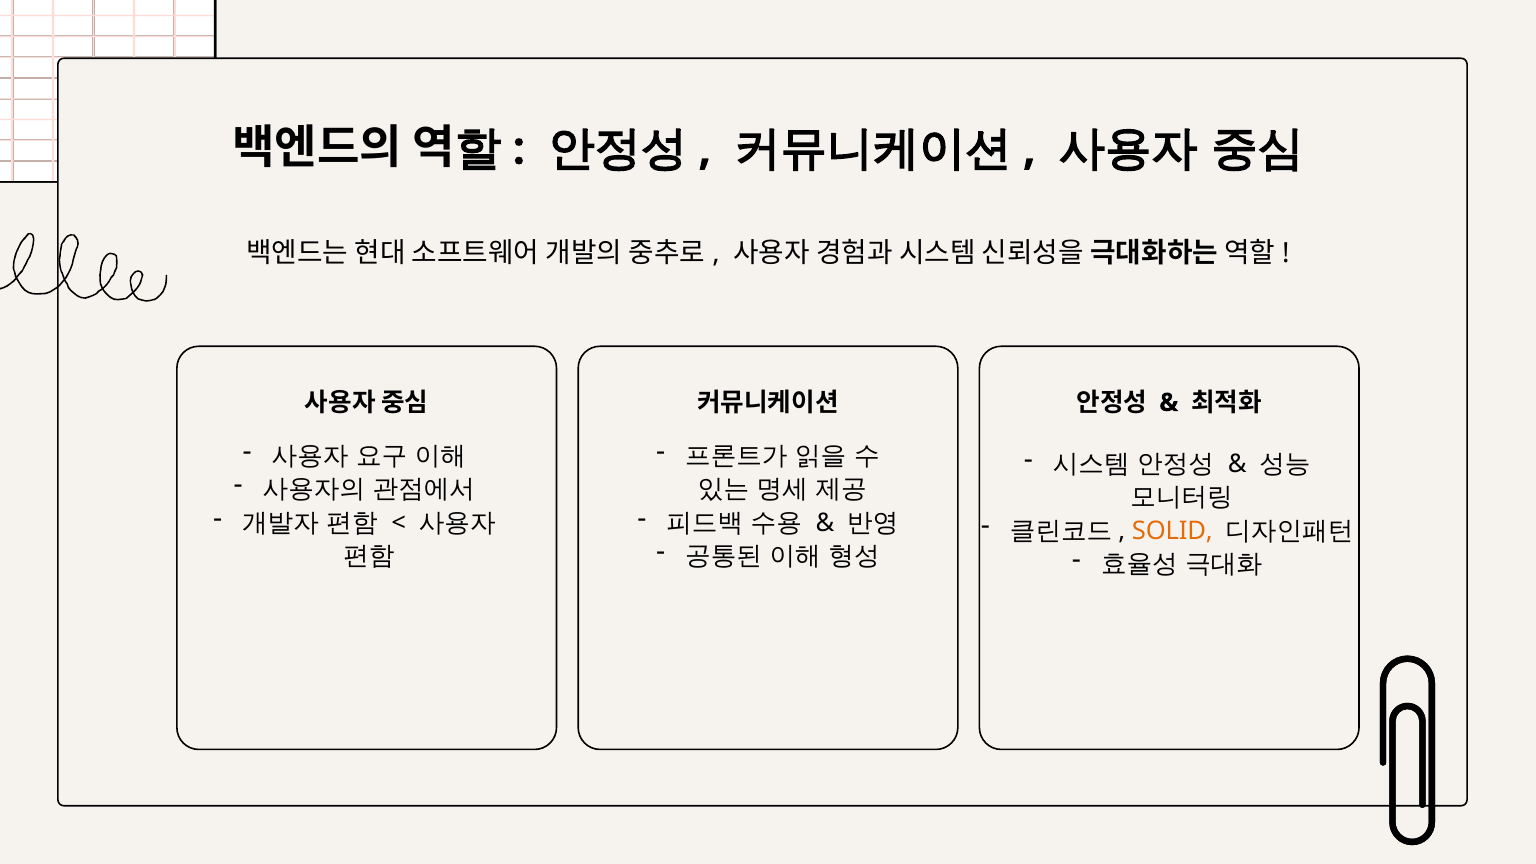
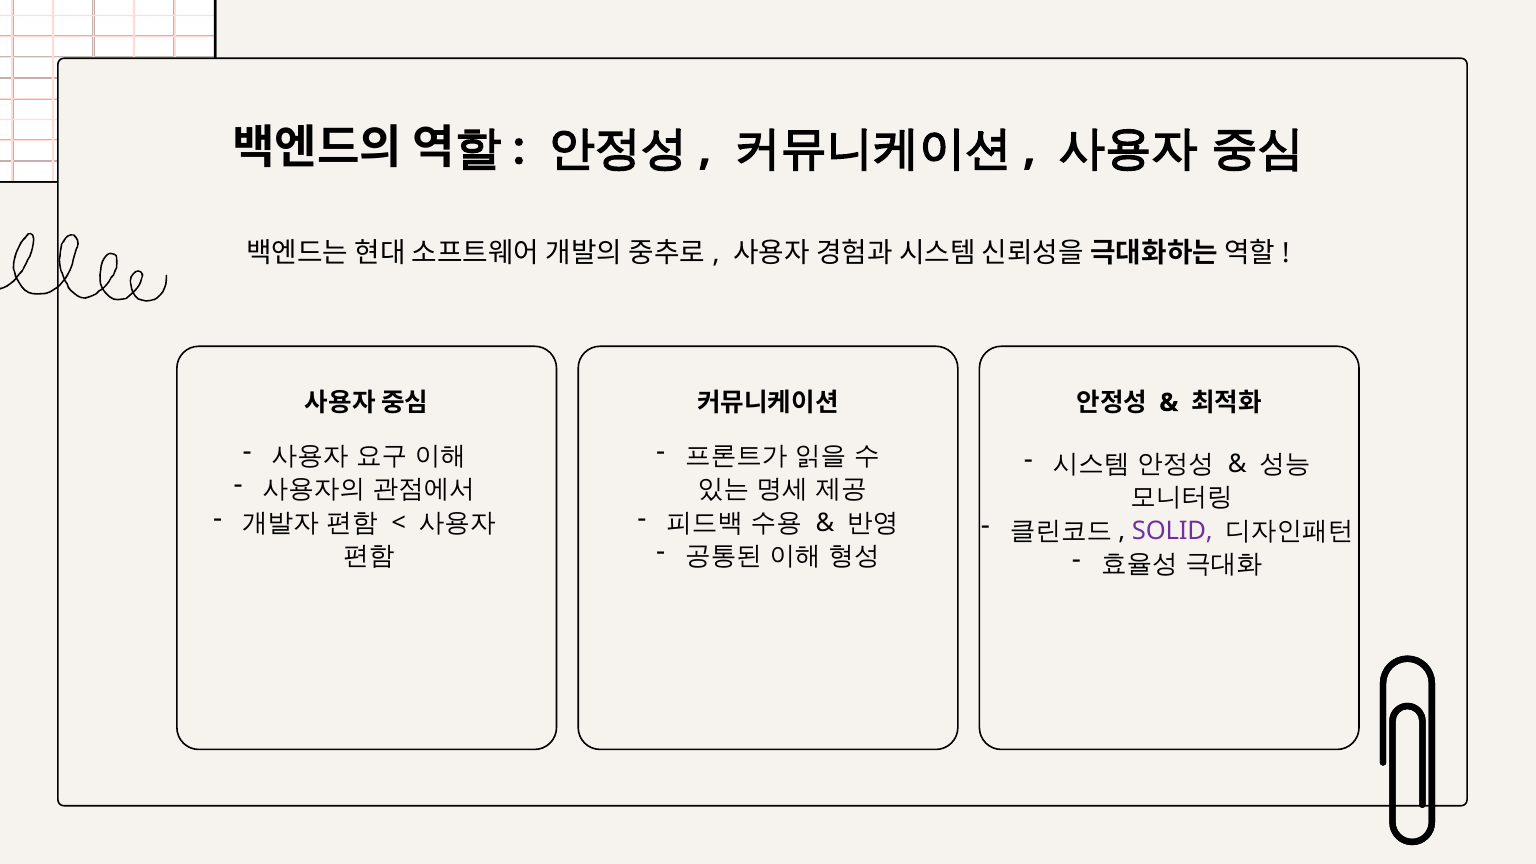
SOLID colour: orange -> purple
